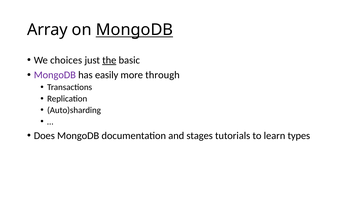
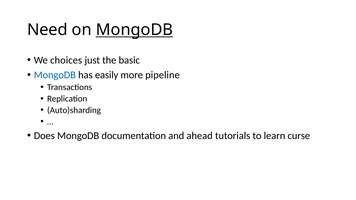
Array: Array -> Need
the underline: present -> none
MongoDB at (55, 75) colour: purple -> blue
through: through -> pipeline
stages: stages -> ahead
types: types -> curse
